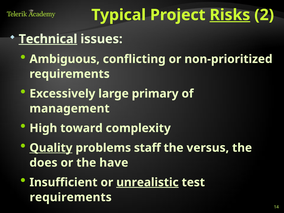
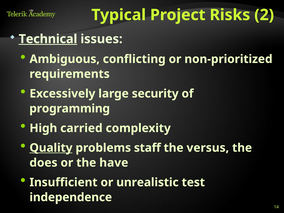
Risks underline: present -> none
primary: primary -> security
management: management -> programming
toward: toward -> carried
unrealistic underline: present -> none
requirements at (71, 197): requirements -> independence
